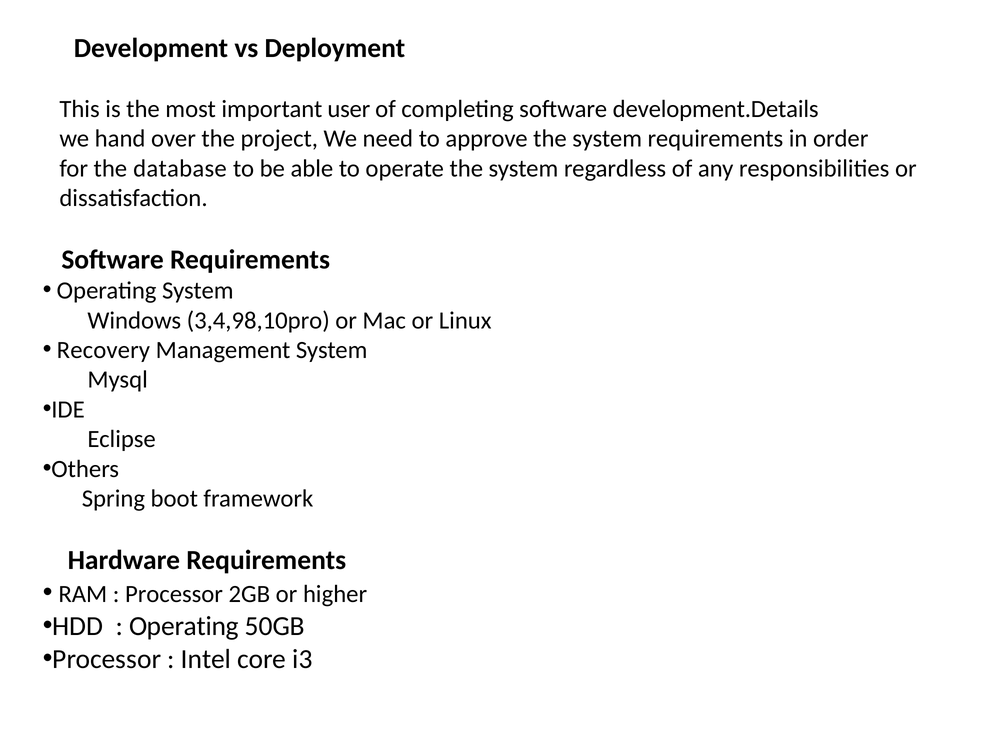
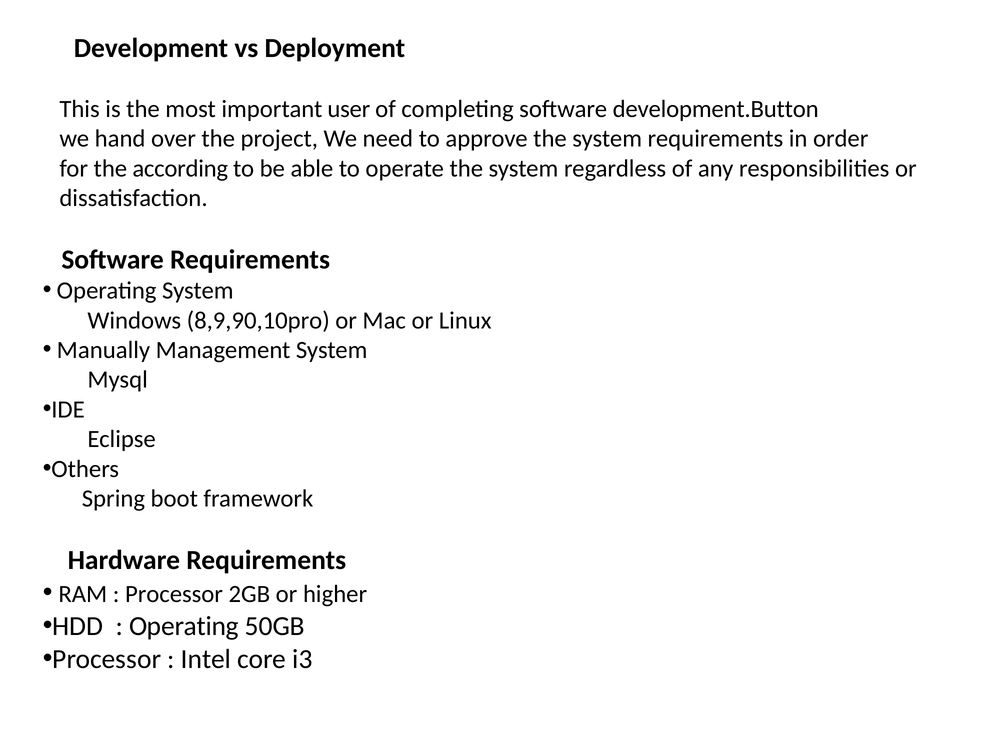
development.Details: development.Details -> development.Button
database: database -> according
3,4,98,10pro: 3,4,98,10pro -> 8,9,90,10pro
Recovery: Recovery -> Manually
